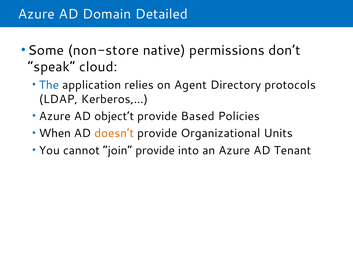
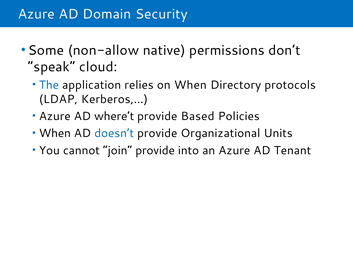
Detailed: Detailed -> Security
non-store: non-store -> non-allow
on Agent: Agent -> When
object’t: object’t -> where’t
doesn’t colour: orange -> blue
